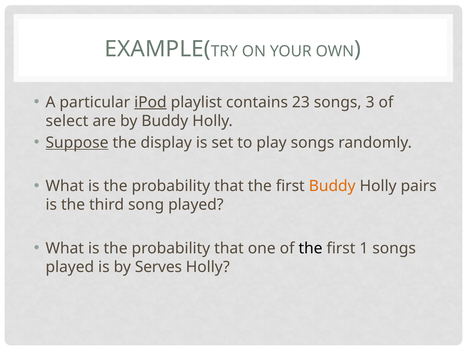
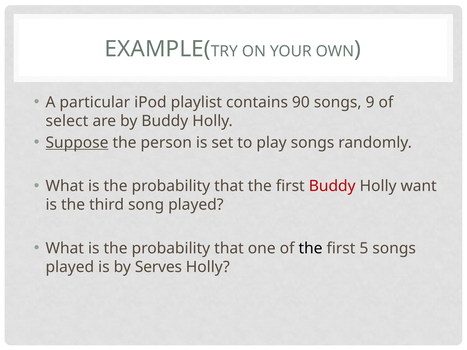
iPod underline: present -> none
23: 23 -> 90
3: 3 -> 9
display: display -> person
Buddy at (332, 186) colour: orange -> red
pairs: pairs -> want
1: 1 -> 5
